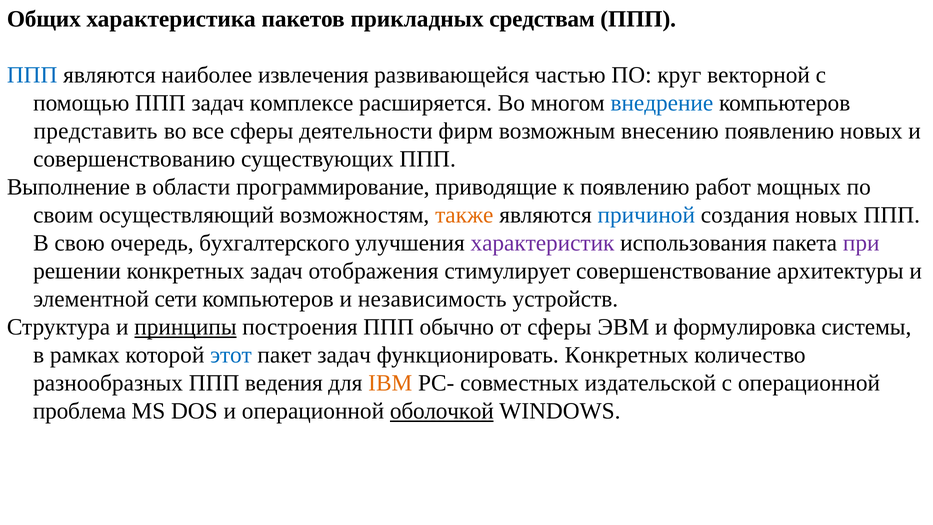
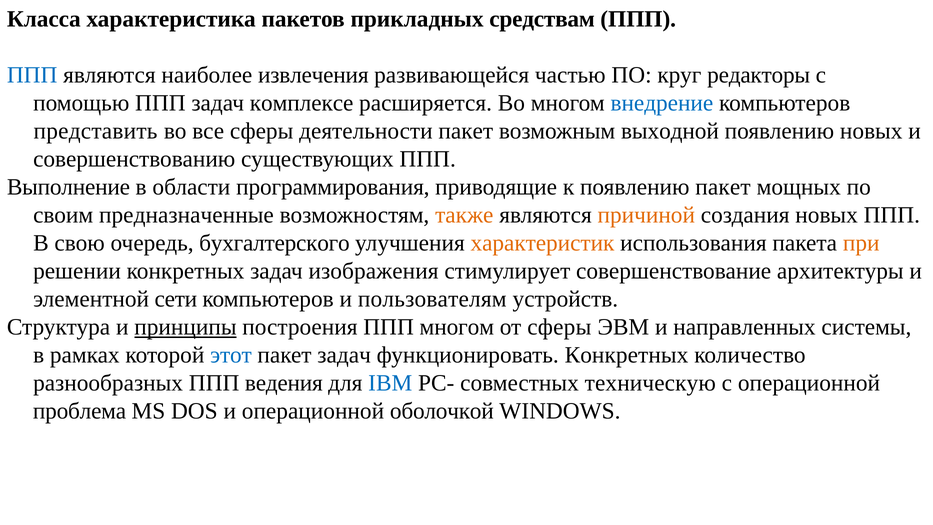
Общих: Общих -> Класса
векторной: векторной -> редакторы
деятельности фирм: фирм -> пакет
внесению: внесению -> выходной
программирование: программирование -> программирования
появлению работ: работ -> пакет
осуществляющий: осуществляющий -> предназначенные
причиной colour: blue -> orange
характеристик colour: purple -> orange
при colour: purple -> orange
отображения: отображения -> изображения
независимость: независимость -> пользователям
ППП обычно: обычно -> многом
формулировка: формулировка -> направленных
IBM colour: orange -> blue
издательской: издательской -> техническую
оболочкой underline: present -> none
